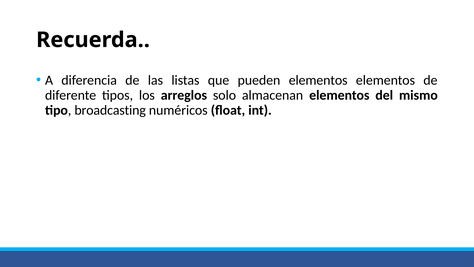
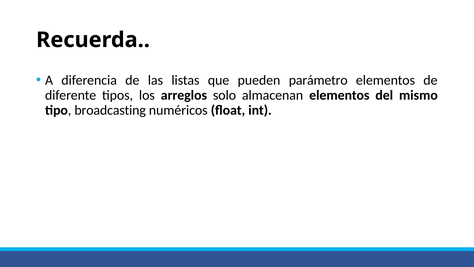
pueden elementos: elementos -> parámetro
